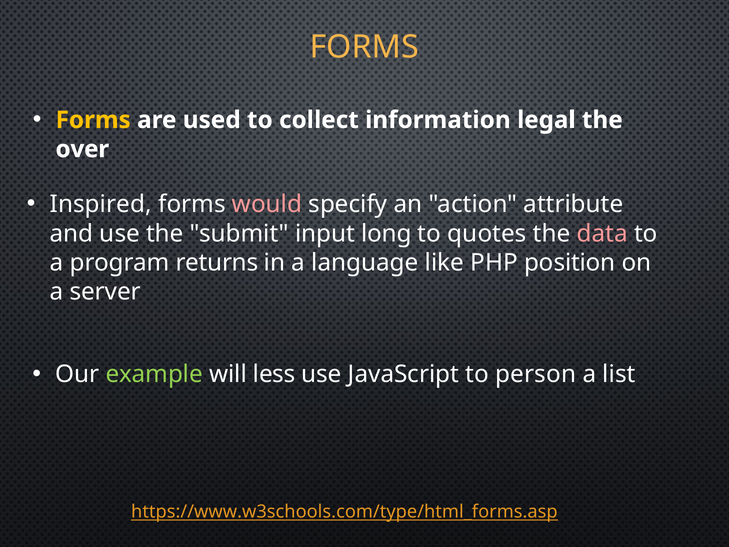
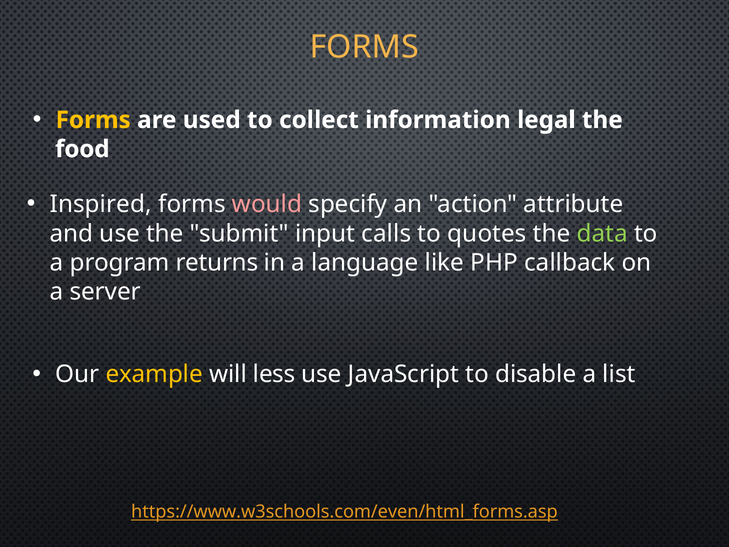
over: over -> food
long: long -> calls
data colour: pink -> light green
position: position -> callback
example colour: light green -> yellow
person: person -> disable
https://www.w3schools.com/type/html_forms.asp: https://www.w3schools.com/type/html_forms.asp -> https://www.w3schools.com/even/html_forms.asp
